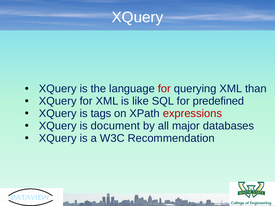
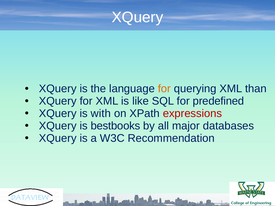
for at (164, 89) colour: red -> orange
tags: tags -> with
document: document -> bestbooks
